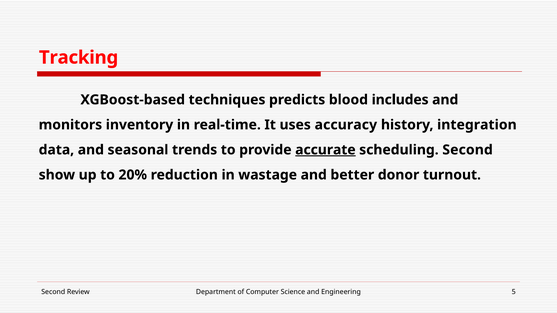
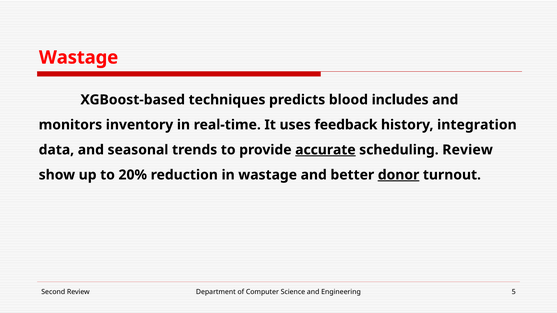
Tracking at (79, 58): Tracking -> Wastage
accuracy: accuracy -> feedback
scheduling Second: Second -> Review
donor underline: none -> present
